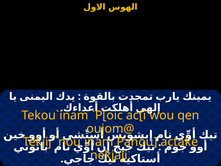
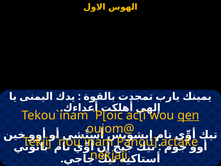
qen underline: none -> present
